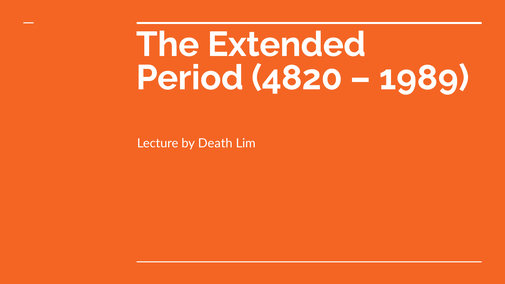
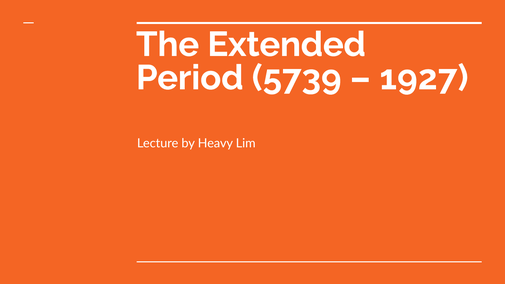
4820: 4820 -> 5739
1989: 1989 -> 1927
Death: Death -> Heavy
